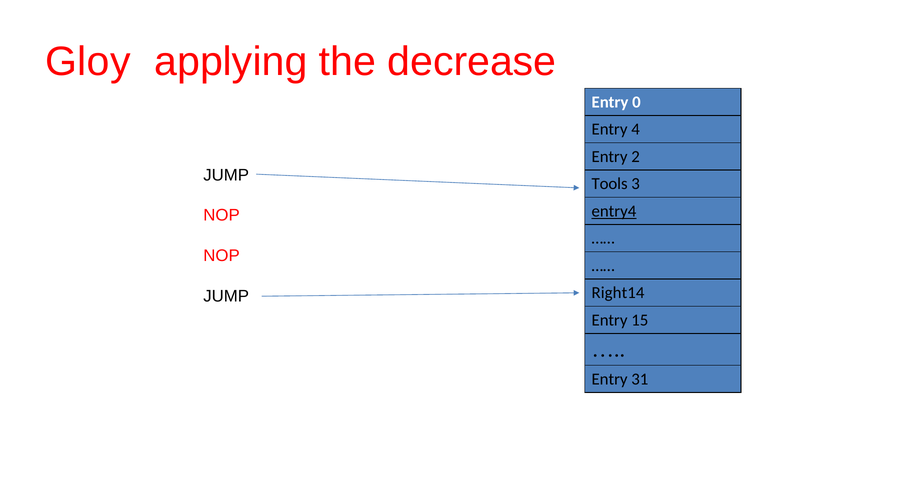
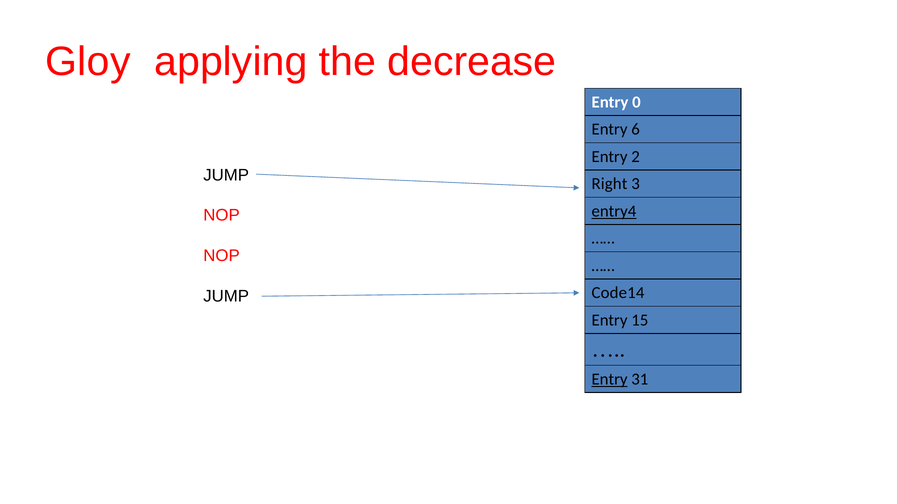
4: 4 -> 6
Tools: Tools -> Right
Right14: Right14 -> Code14
Entry at (610, 380) underline: none -> present
